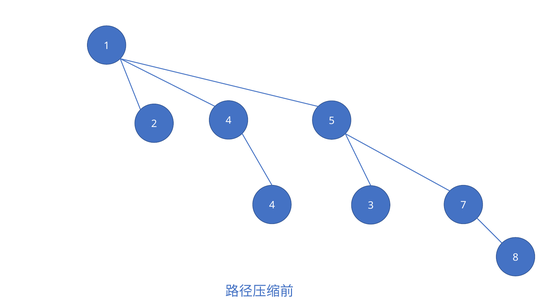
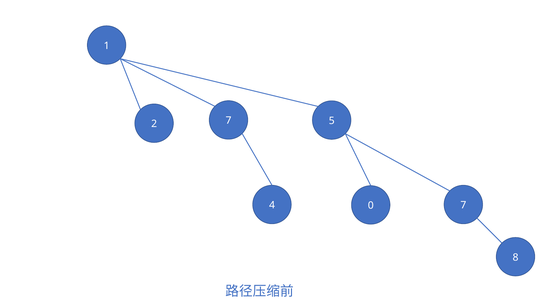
2 4: 4 -> 7
3: 3 -> 0
